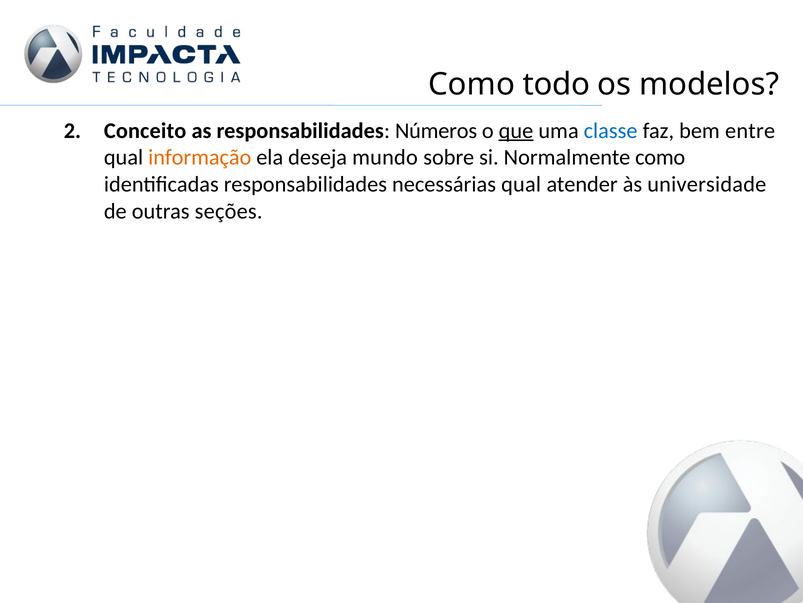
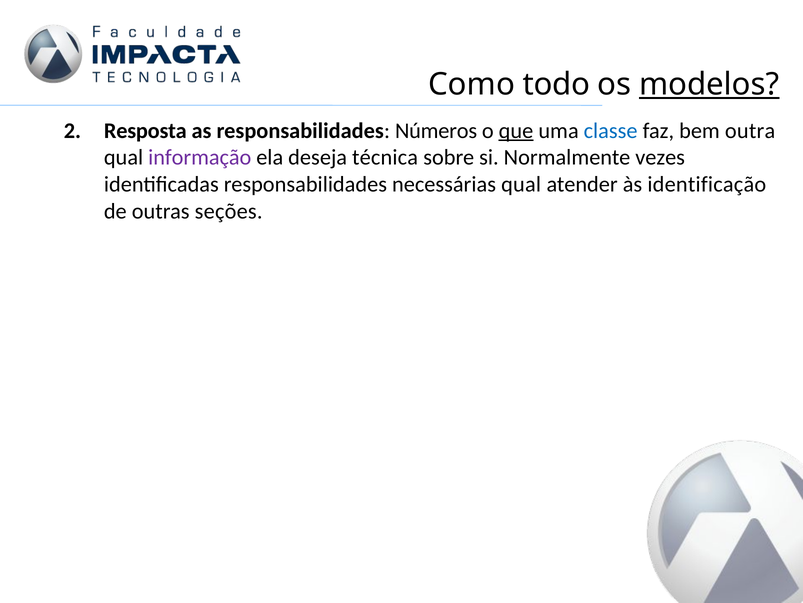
modelos underline: none -> present
Conceito: Conceito -> Resposta
entre: entre -> outra
informação colour: orange -> purple
mundo: mundo -> técnica
Normalmente como: como -> vezes
universidade: universidade -> identificação
